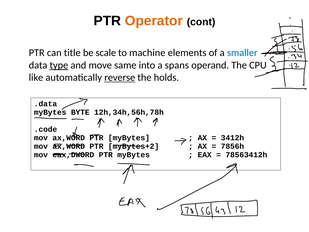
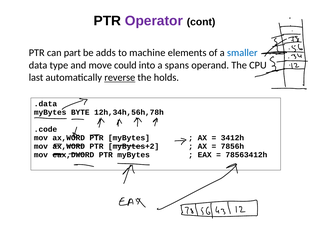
Operator colour: orange -> purple
title: title -> part
scale: scale -> adds
type underline: present -> none
same: same -> could
like: like -> last
